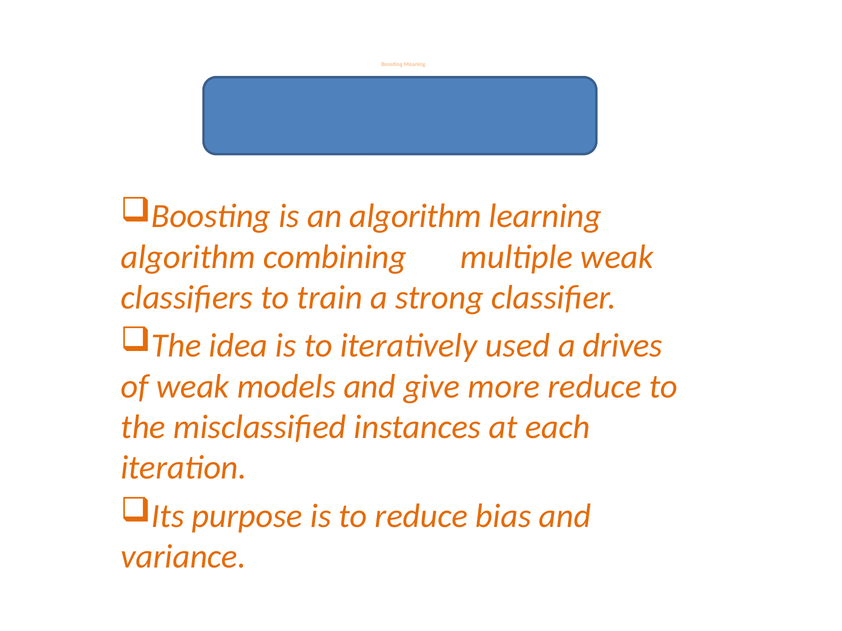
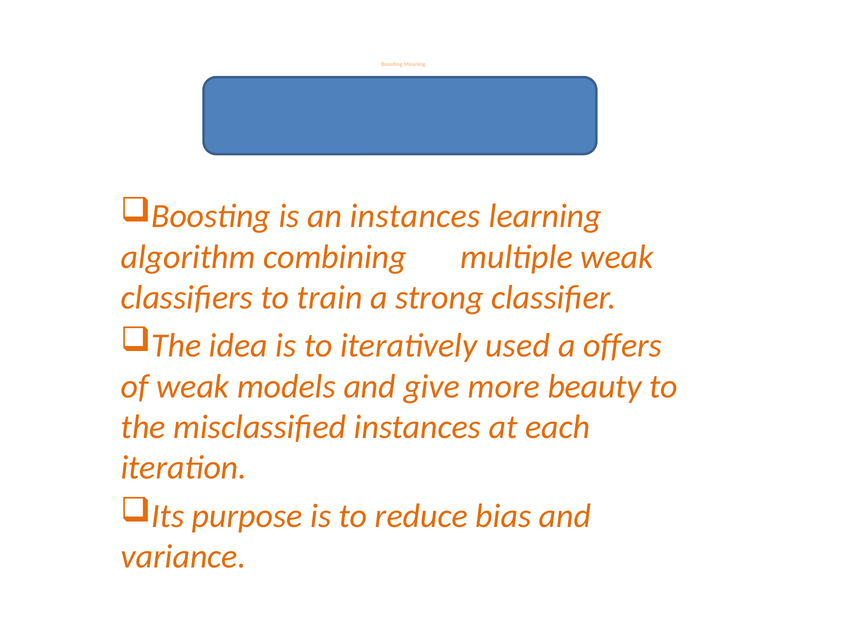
an algorithm: algorithm -> instances
drives: drives -> offers
more reduce: reduce -> beauty
